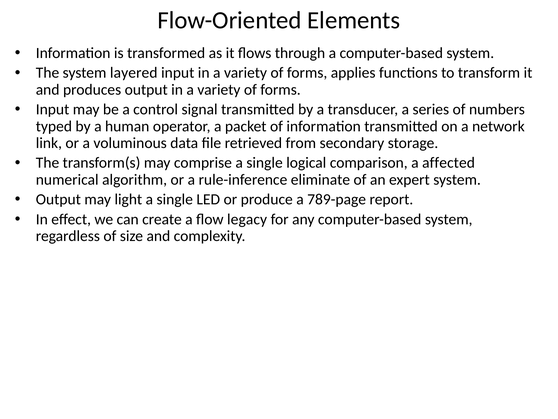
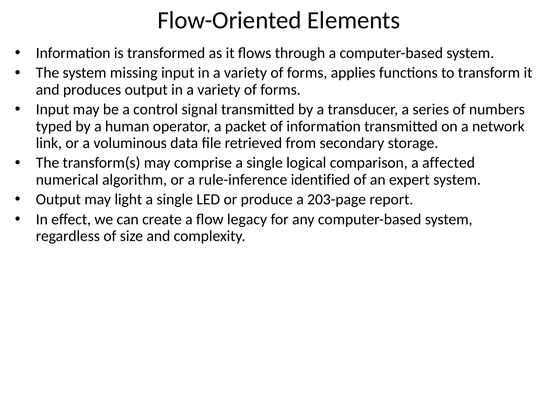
layered: layered -> missing
eliminate: eliminate -> identified
789-page: 789-page -> 203-page
